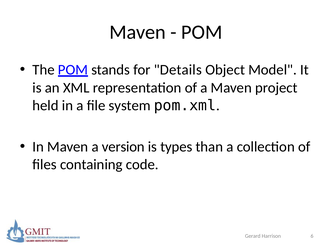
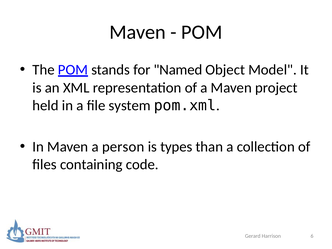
Details: Details -> Named
version: version -> person
